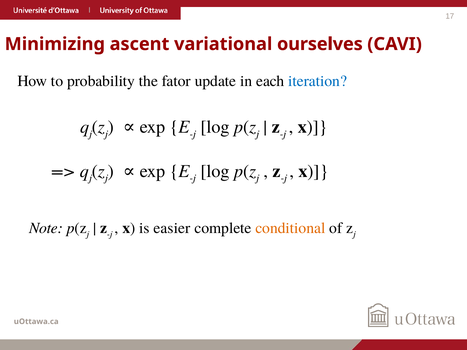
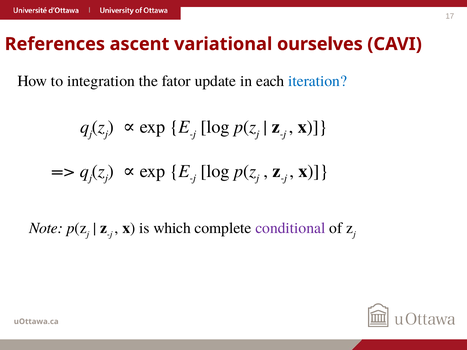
Minimizing: Minimizing -> References
probability: probability -> integration
easier: easier -> which
conditional colour: orange -> purple
